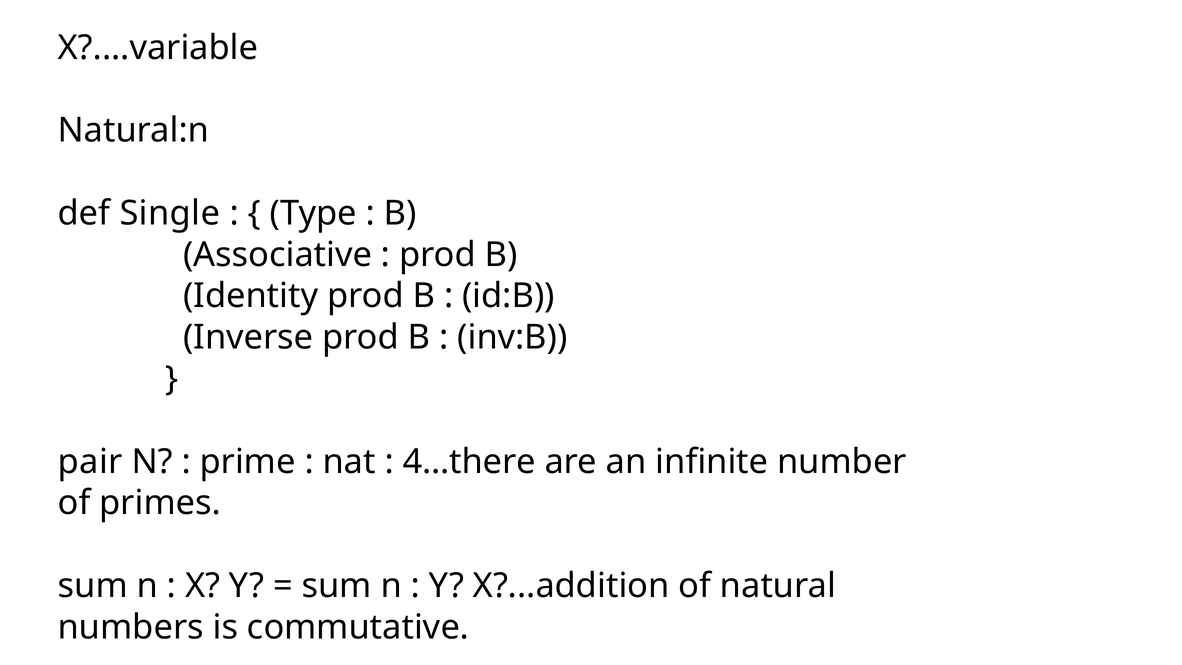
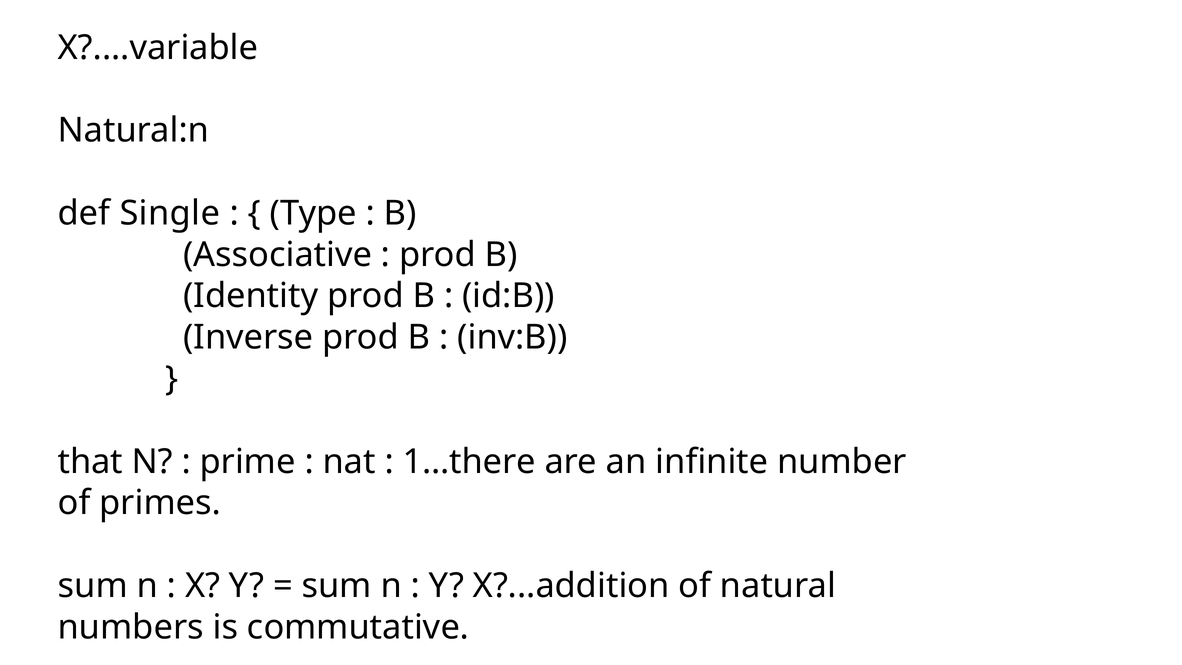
pair: pair -> that
4…there: 4…there -> 1…there
